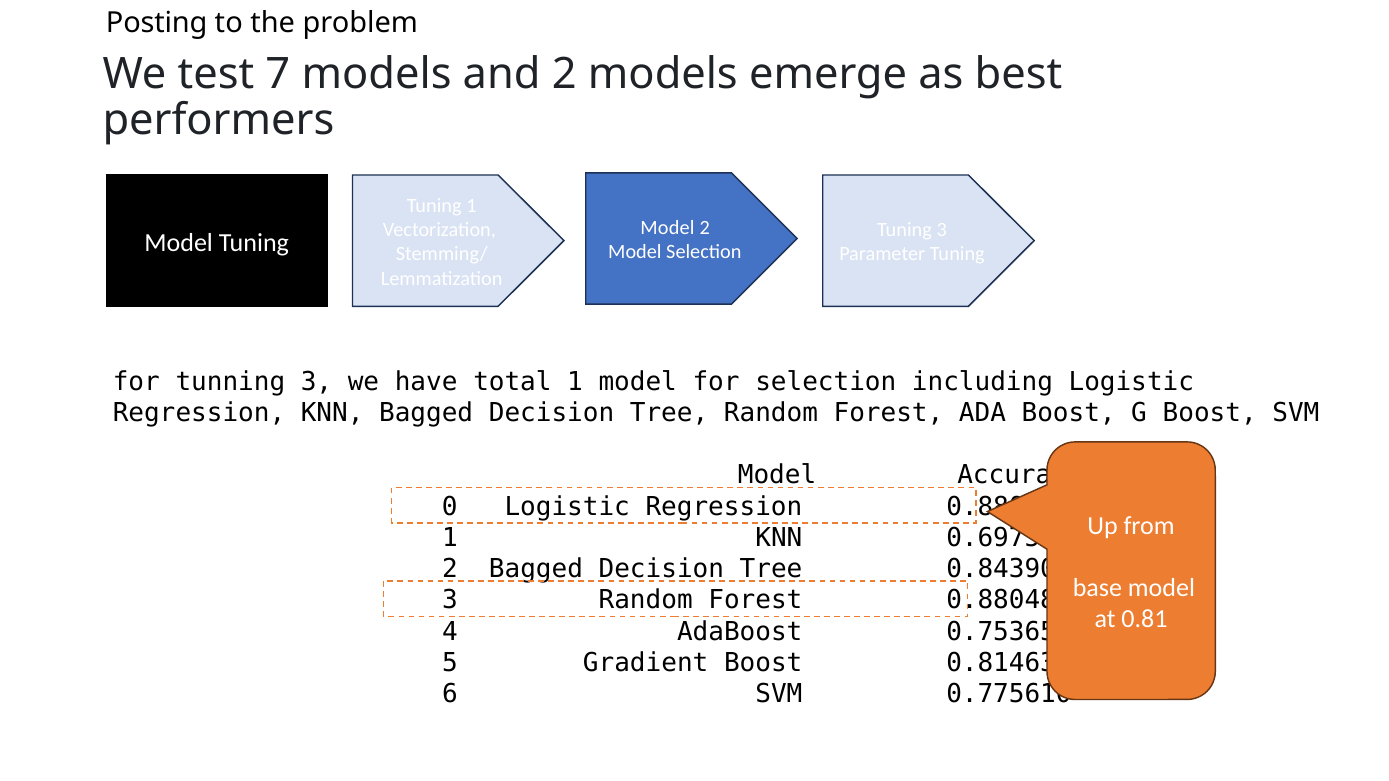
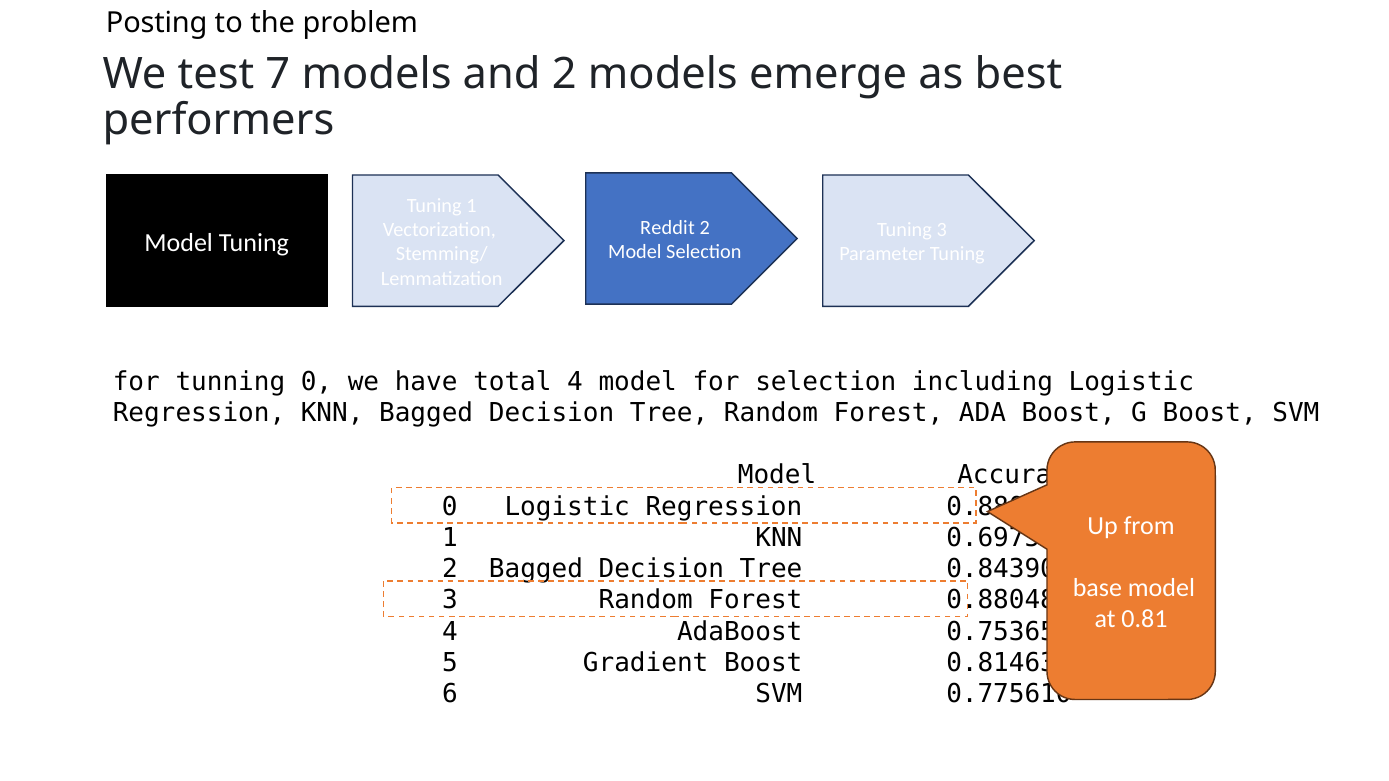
Model at (667, 228): Model -> Reddit
tunning 3: 3 -> 0
total 1: 1 -> 4
